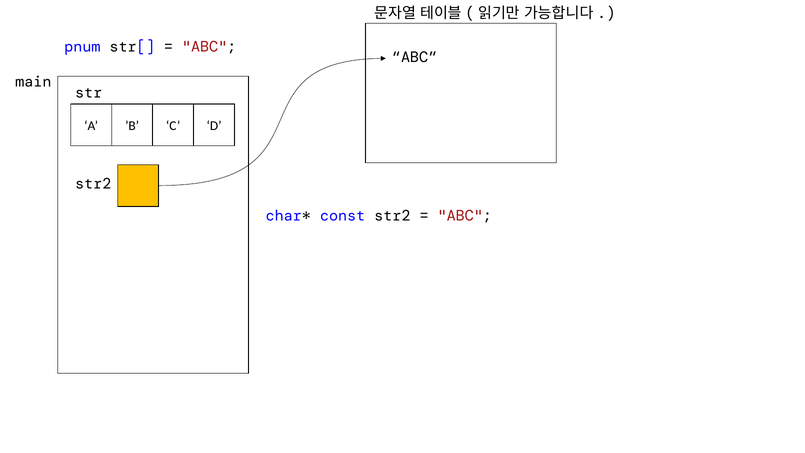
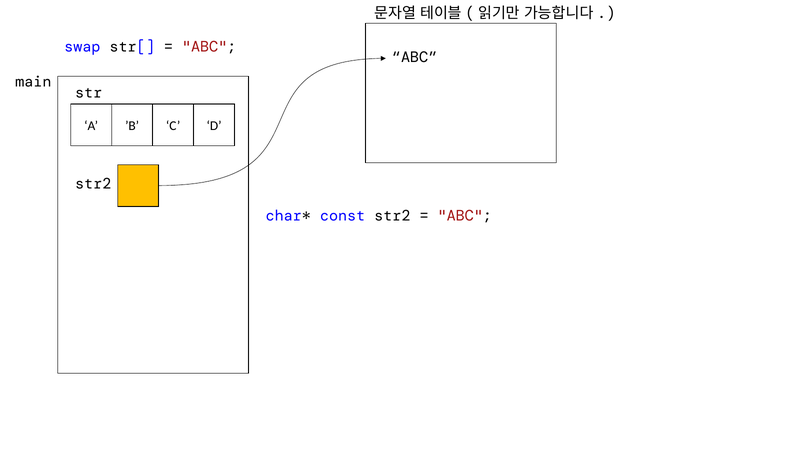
pnum: pnum -> swap
